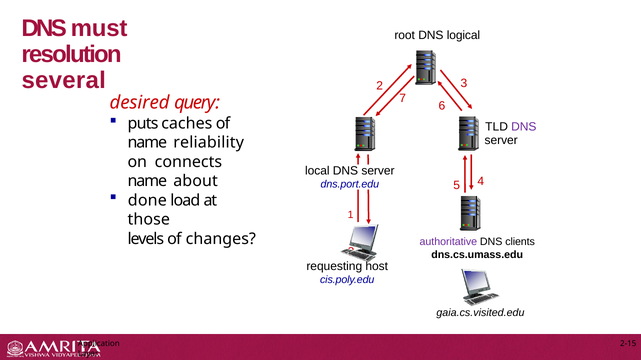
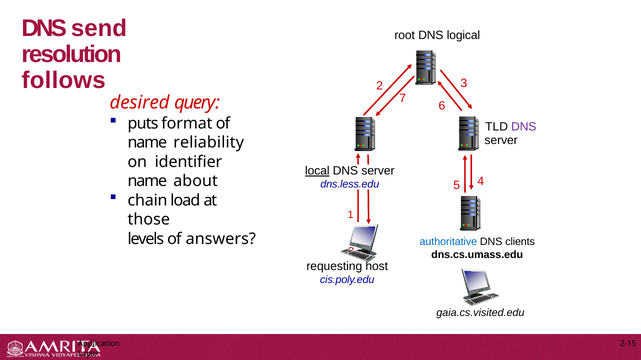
must: must -> send
several: several -> follows
caches: caches -> format
connects: connects -> identifier
local underline: none -> present
dns.port.edu: dns.port.edu -> dns.less.edu
done: done -> chain
changes: changes -> answers
authoritative colour: purple -> blue
